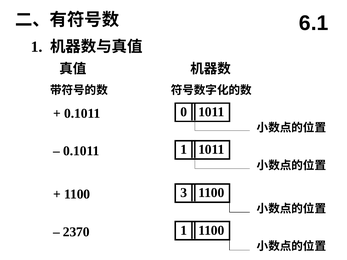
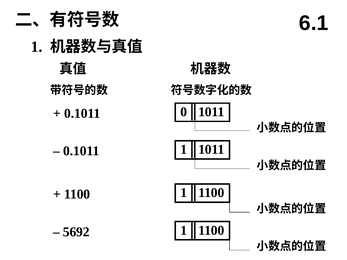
1100 3: 3 -> 1
2370: 2370 -> 5692
